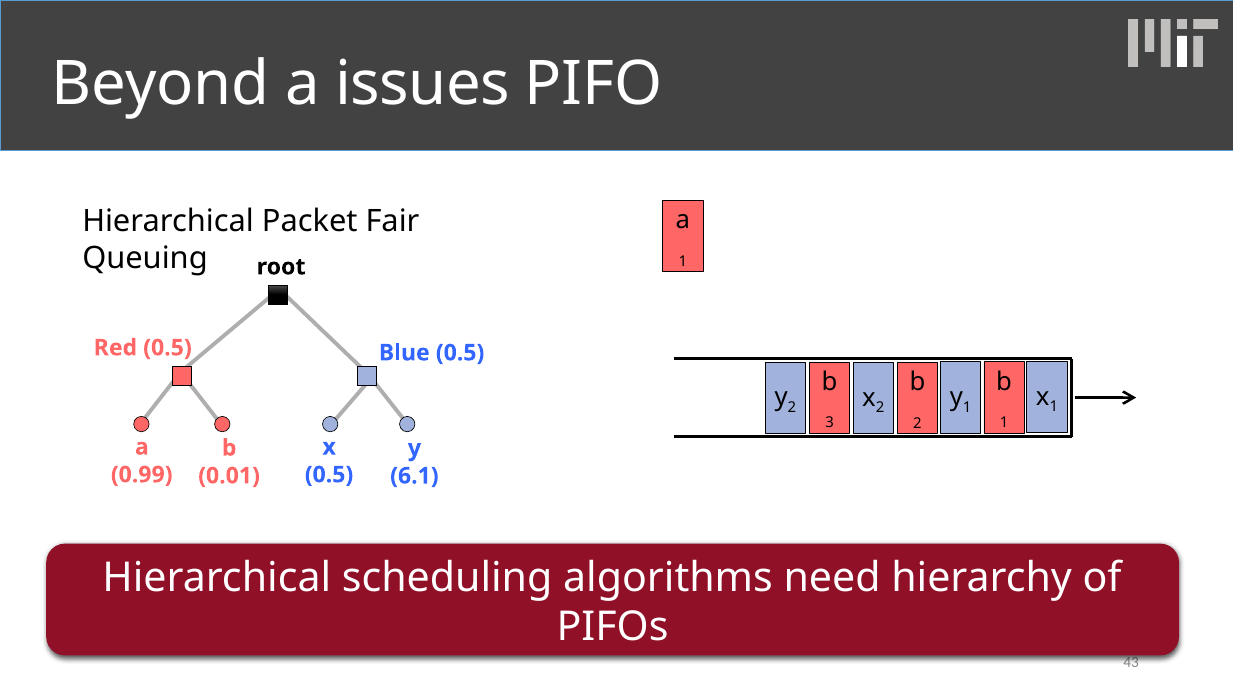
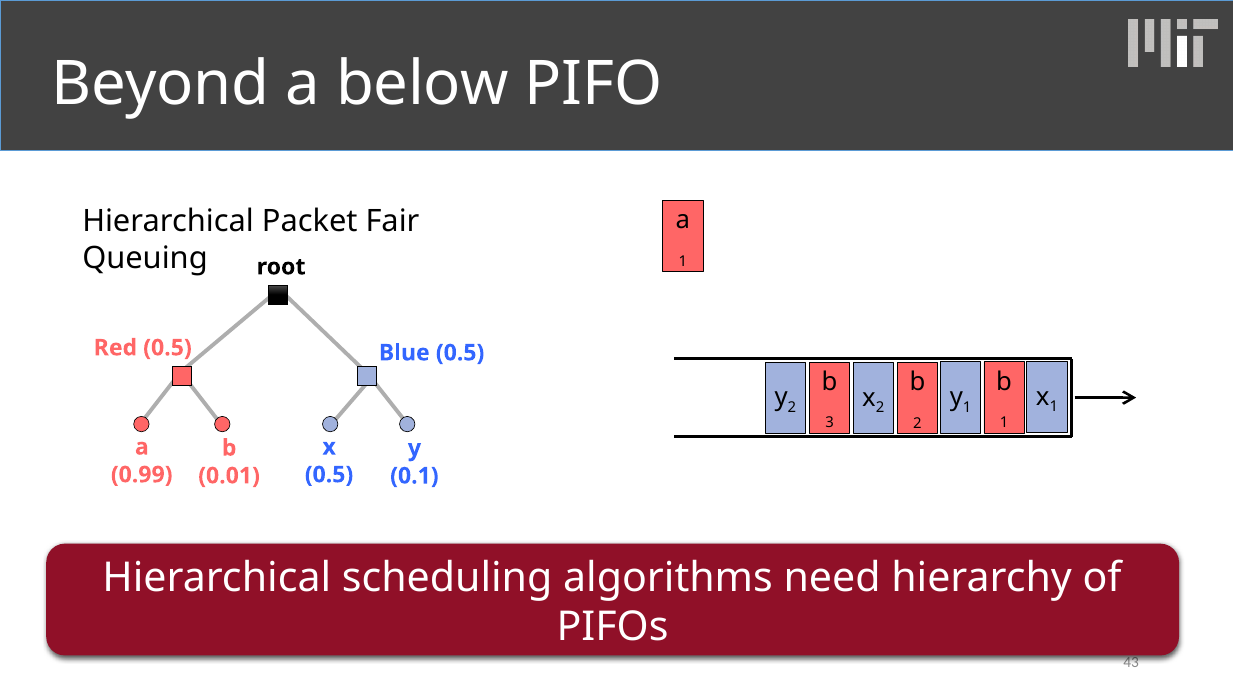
issues: issues -> below
6.1: 6.1 -> 0.1
